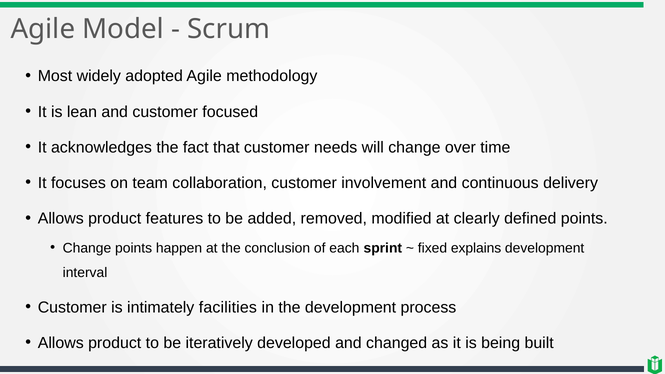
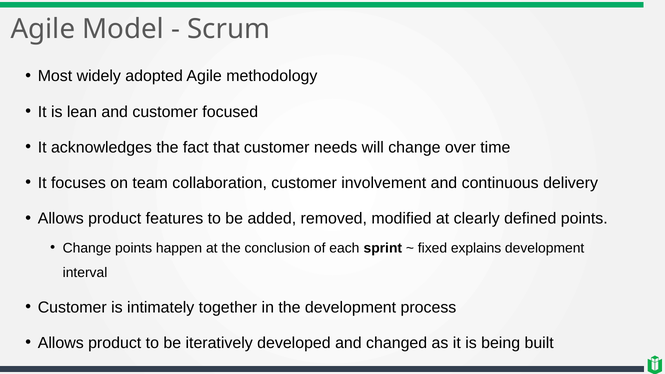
facilities: facilities -> together
